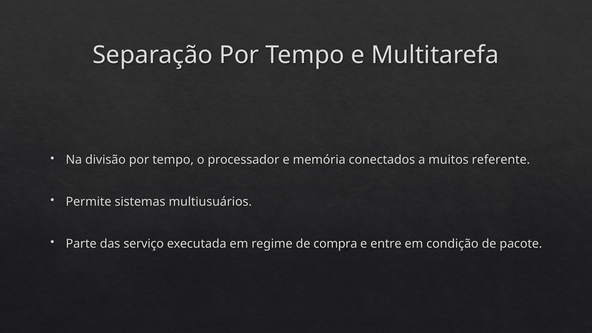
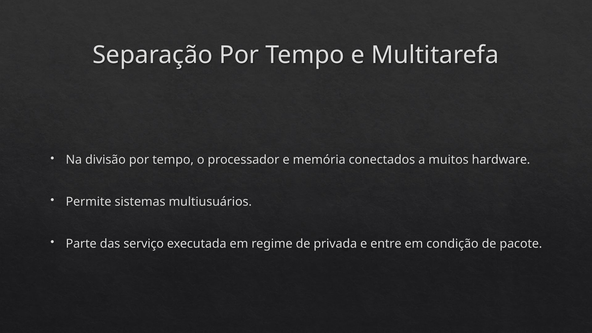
referente: referente -> hardware
compra: compra -> privada
